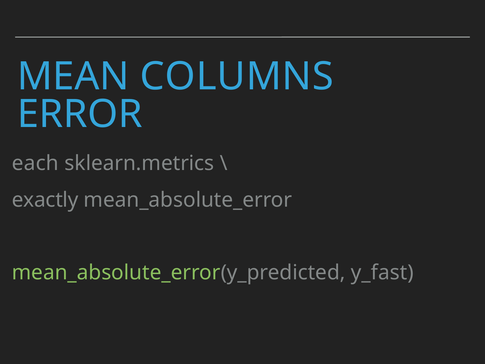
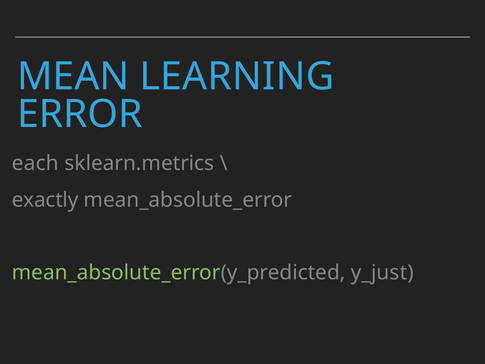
COLUMNS: COLUMNS -> LEARNING
y_fast: y_fast -> y_just
